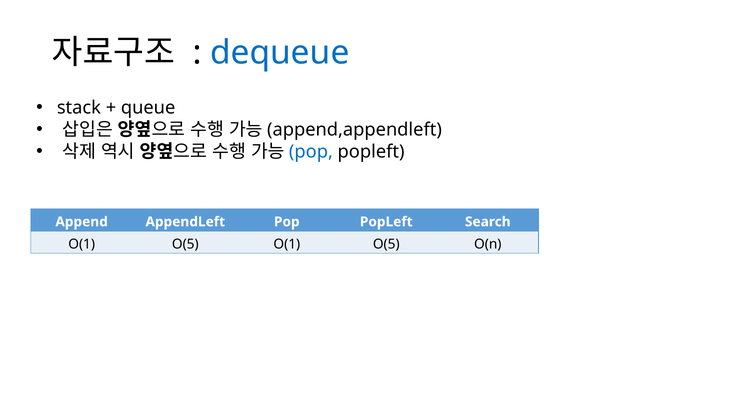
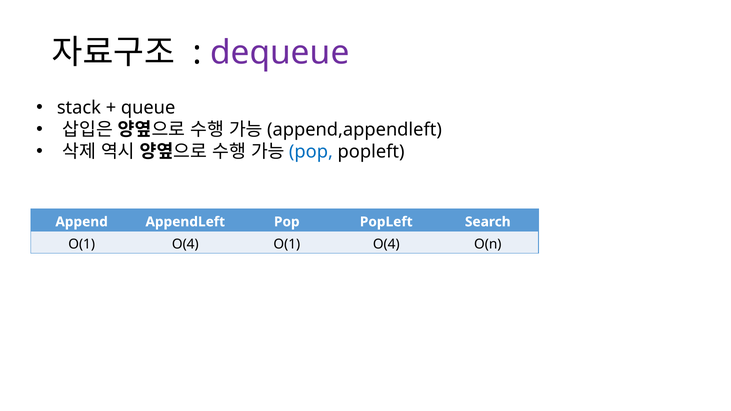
dequeue colour: blue -> purple
O(5 at (185, 244): O(5 -> O(4
O(5 at (386, 244): O(5 -> O(4
